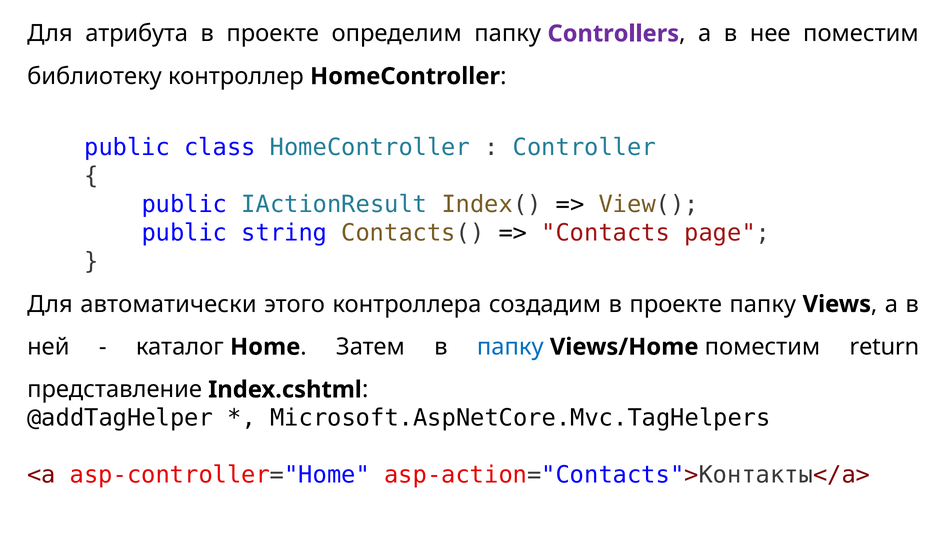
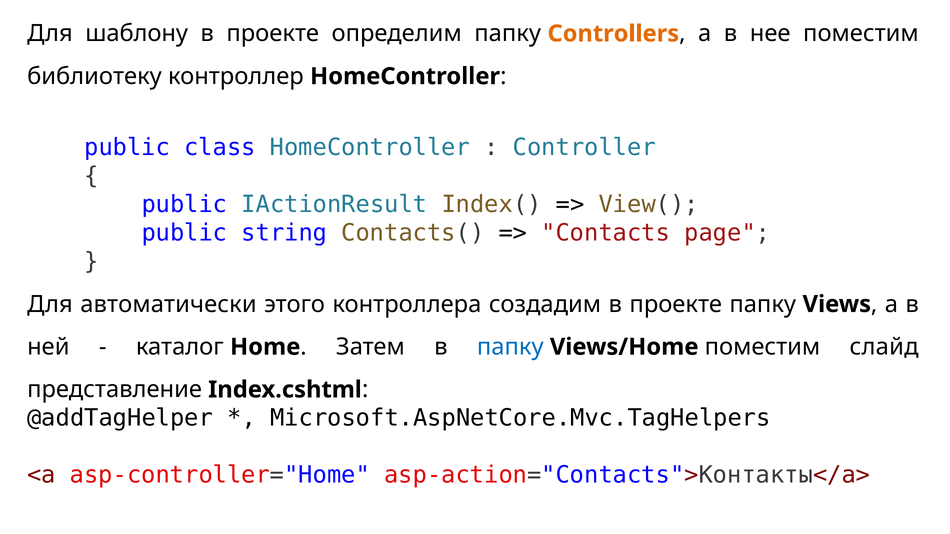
атрибута: атрибута -> шаблону
Controllers colour: purple -> orange
return: return -> слайд
